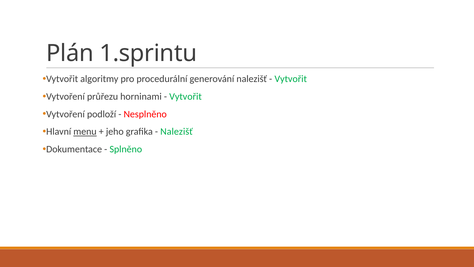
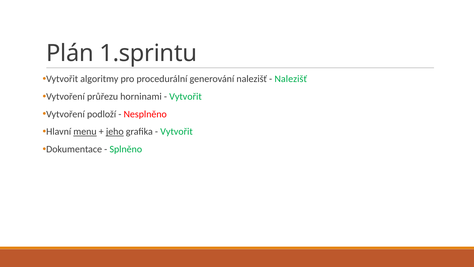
Vytvořit at (291, 79): Vytvořit -> Nalezišť
jeho underline: none -> present
Nalezišť at (177, 132): Nalezišť -> Vytvořit
